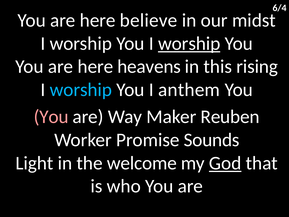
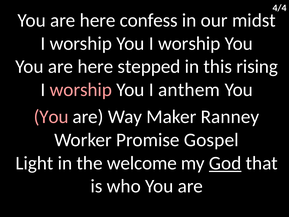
6/4: 6/4 -> 4/4
believe: believe -> confess
worship at (189, 43) underline: present -> none
heavens: heavens -> stepped
worship at (81, 90) colour: light blue -> pink
Reuben: Reuben -> Ranney
Sounds: Sounds -> Gospel
